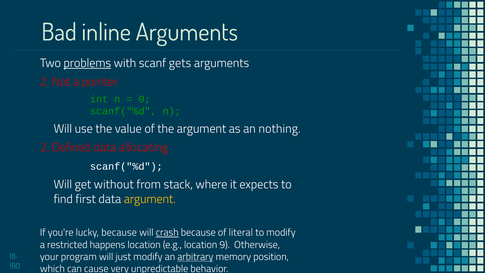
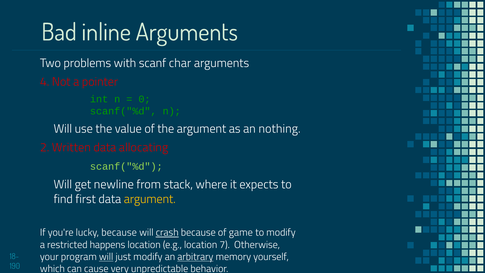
problems underline: present -> none
gets: gets -> char
2 at (45, 82): 2 -> 4
Defined: Defined -> Written
scanf("%d at (126, 167) colour: white -> light green
without: without -> newline
literal: literal -> game
9: 9 -> 7
will at (106, 257) underline: none -> present
position: position -> yourself
